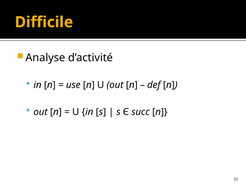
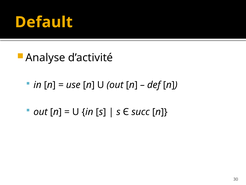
Difficile: Difficile -> Default
